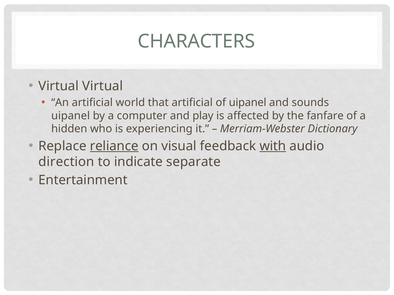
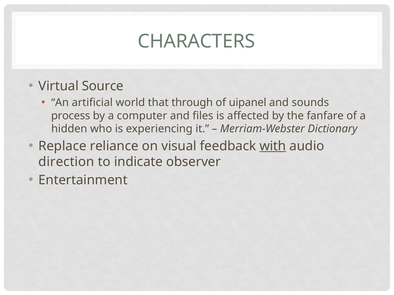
Virtual Virtual: Virtual -> Source
that artificial: artificial -> through
uipanel at (71, 116): uipanel -> process
play: play -> files
reliance underline: present -> none
separate: separate -> observer
